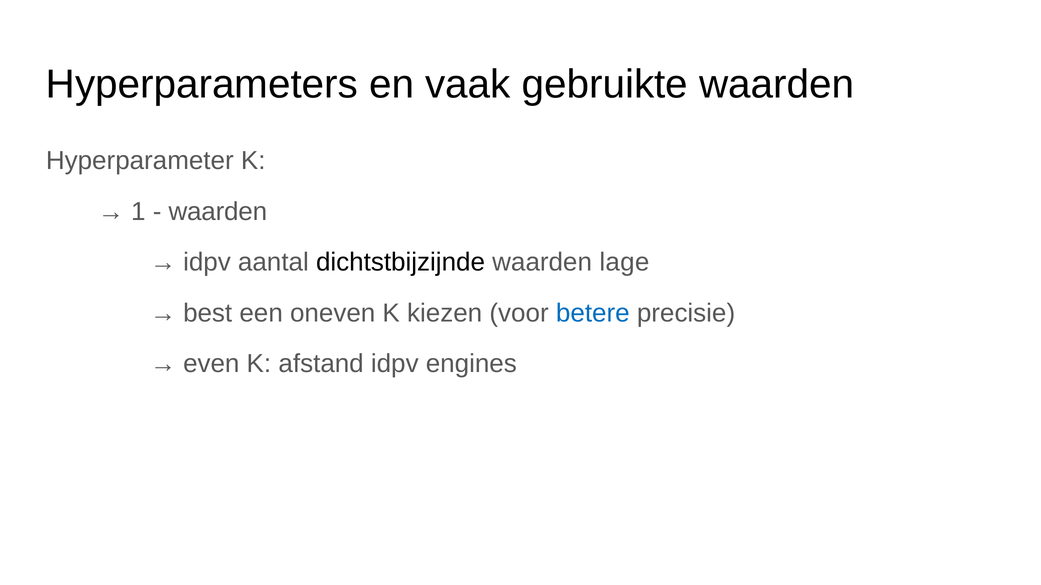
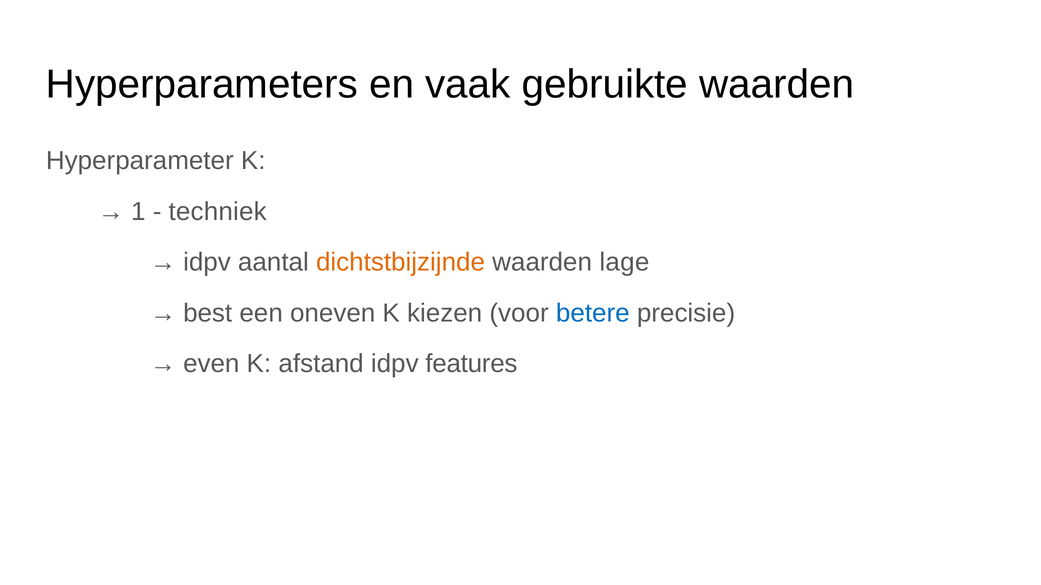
waarden at (218, 212): waarden -> techniek
dichtstbijzijnde colour: black -> orange
engines: engines -> features
